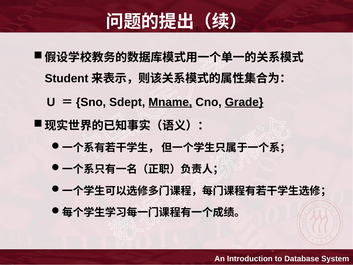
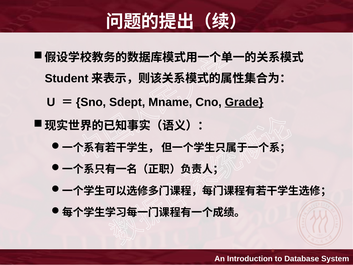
Mname underline: present -> none
